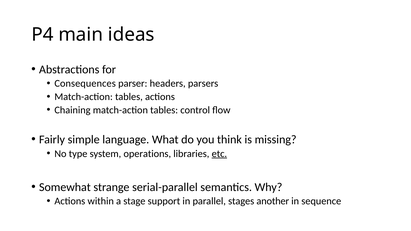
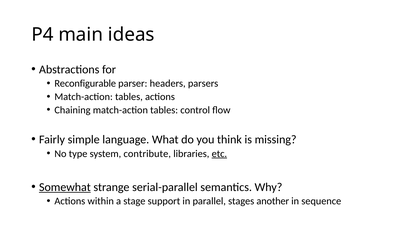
Consequences: Consequences -> Reconfigurable
operations: operations -> contribute
Somewhat underline: none -> present
